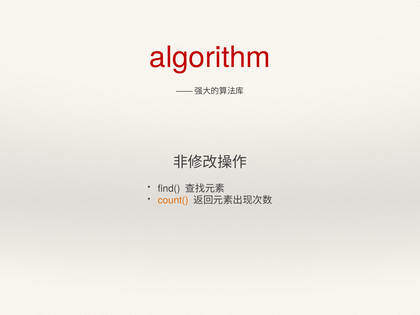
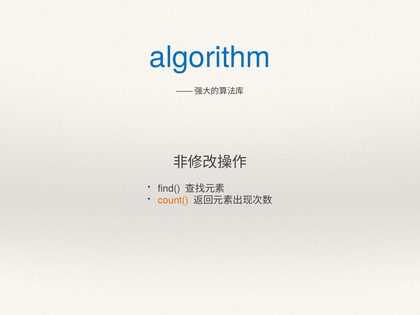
algorithm colour: red -> blue
